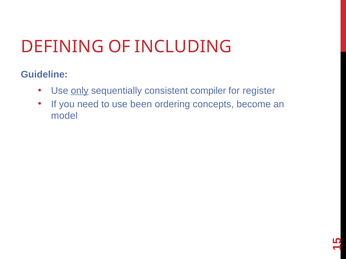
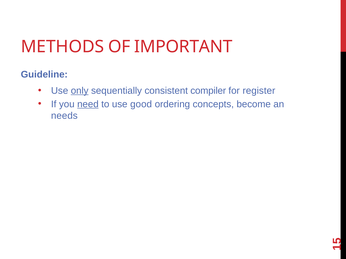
DEFINING: DEFINING -> METHODS
INCLUDING: INCLUDING -> IMPORTANT
need underline: none -> present
been: been -> good
model: model -> needs
